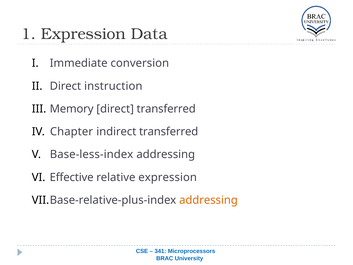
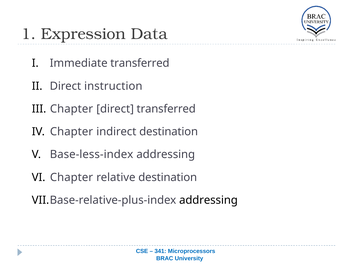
Immediate conversion: conversion -> transferred
Memory at (72, 109): Memory -> Chapter
indirect transferred: transferred -> destination
Effective at (72, 177): Effective -> Chapter
relative expression: expression -> destination
addressing at (208, 200) colour: orange -> black
